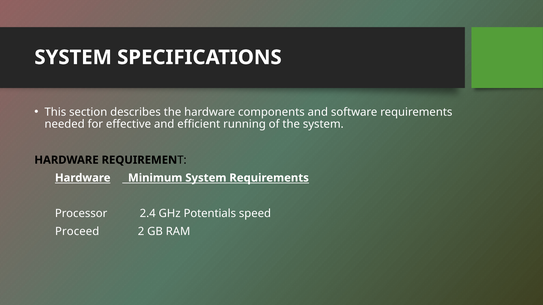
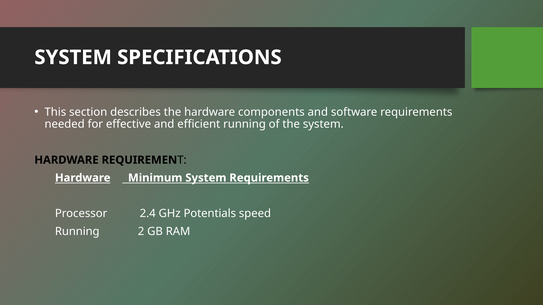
Proceed at (77, 232): Proceed -> Running
